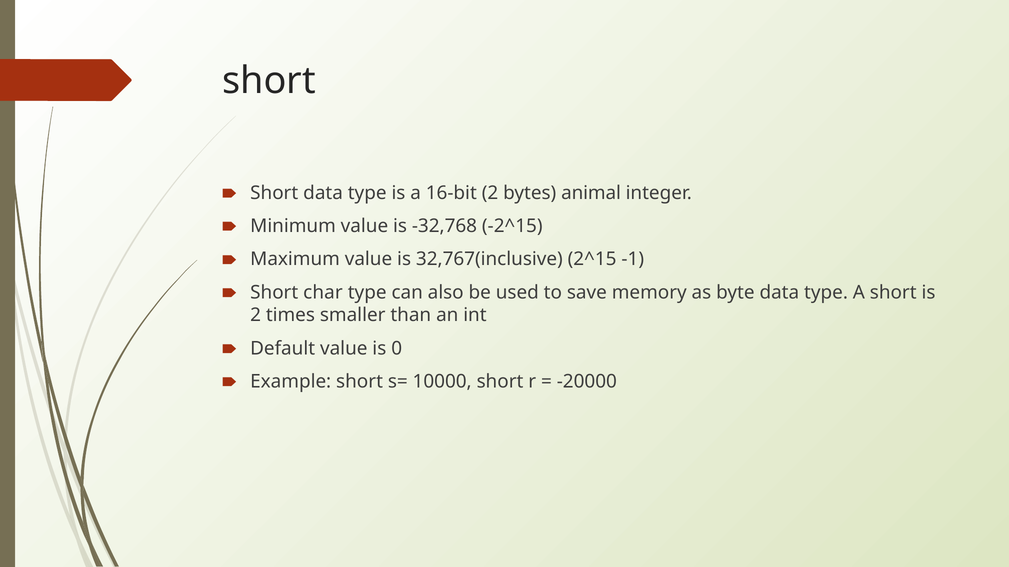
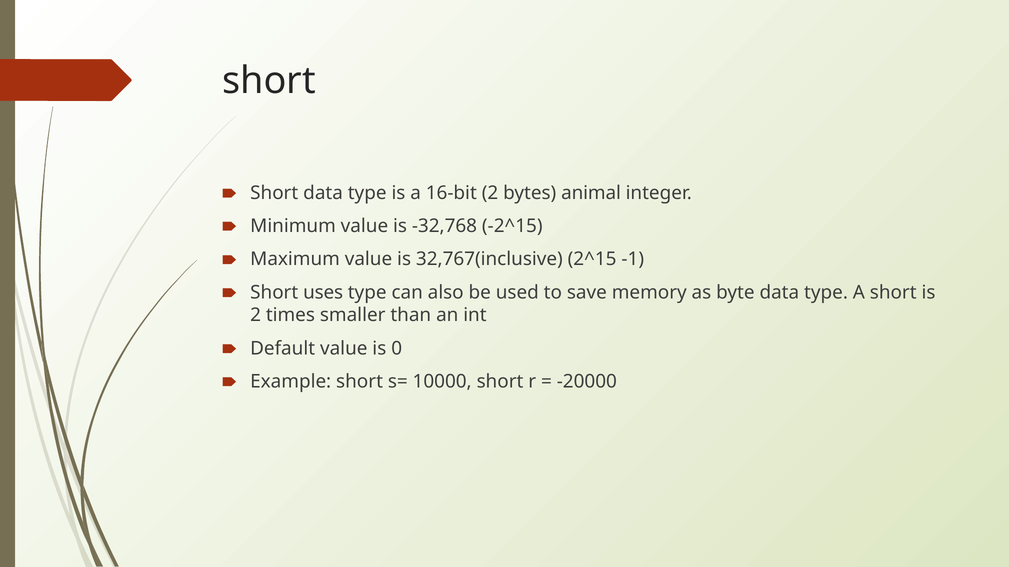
char: char -> uses
